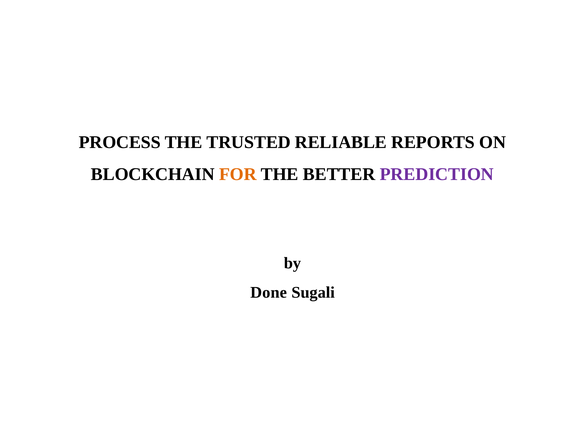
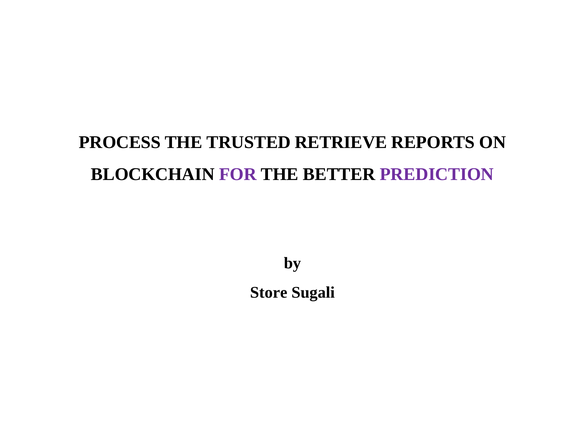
RELIABLE: RELIABLE -> RETRIEVE
FOR colour: orange -> purple
Done: Done -> Store
